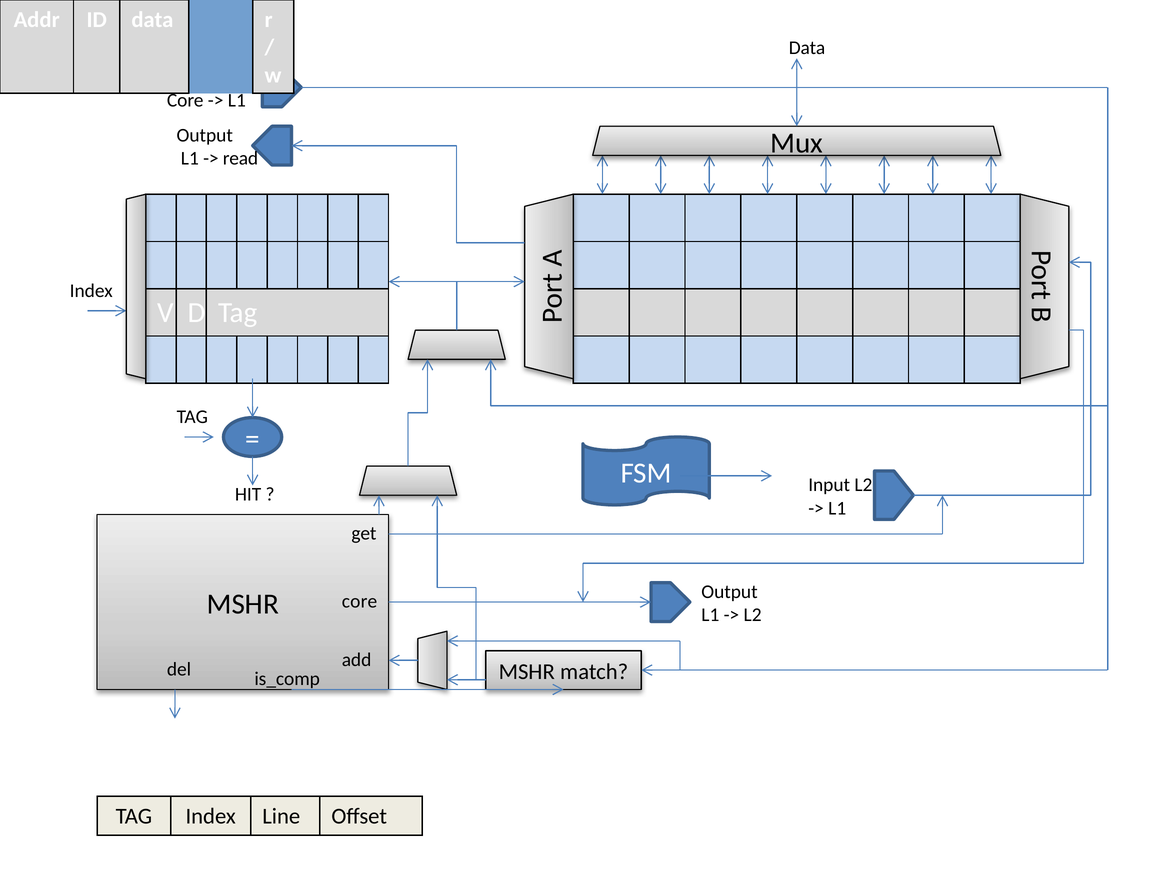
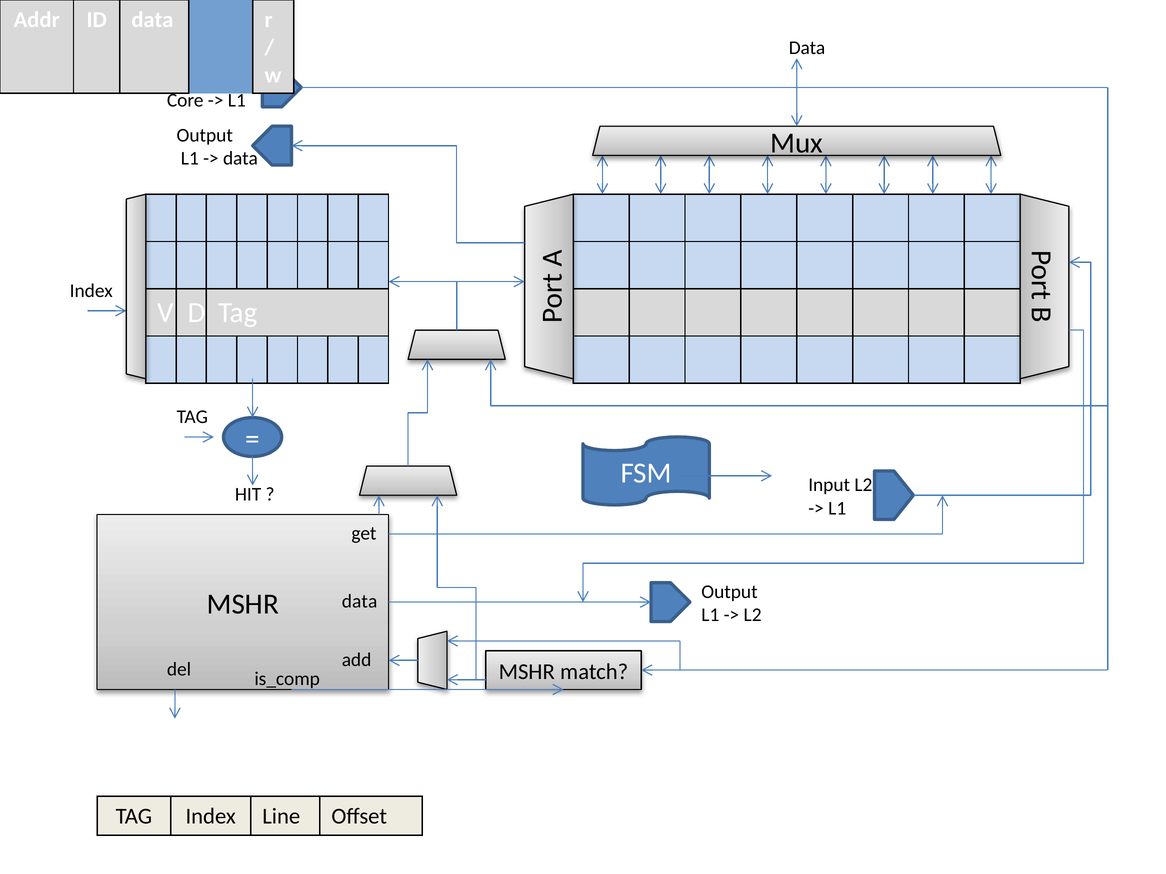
read at (240, 159): read -> data
core at (360, 602): core -> data
